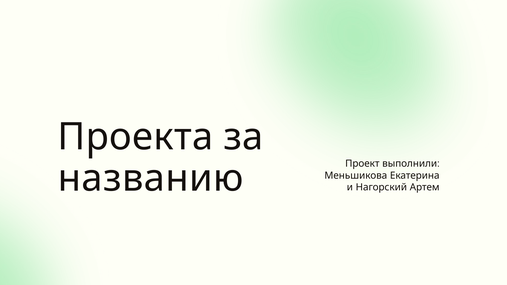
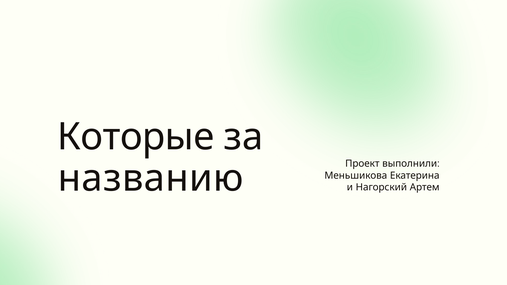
Проекта: Проекта -> Которые
